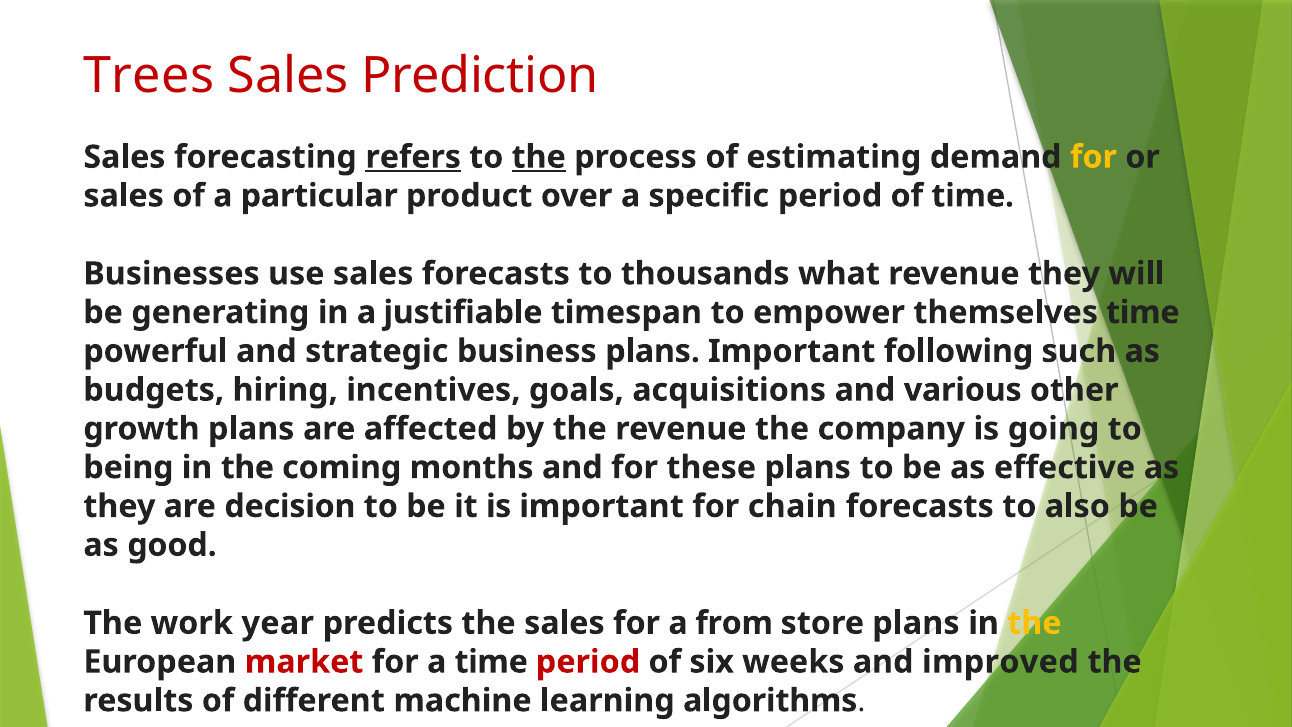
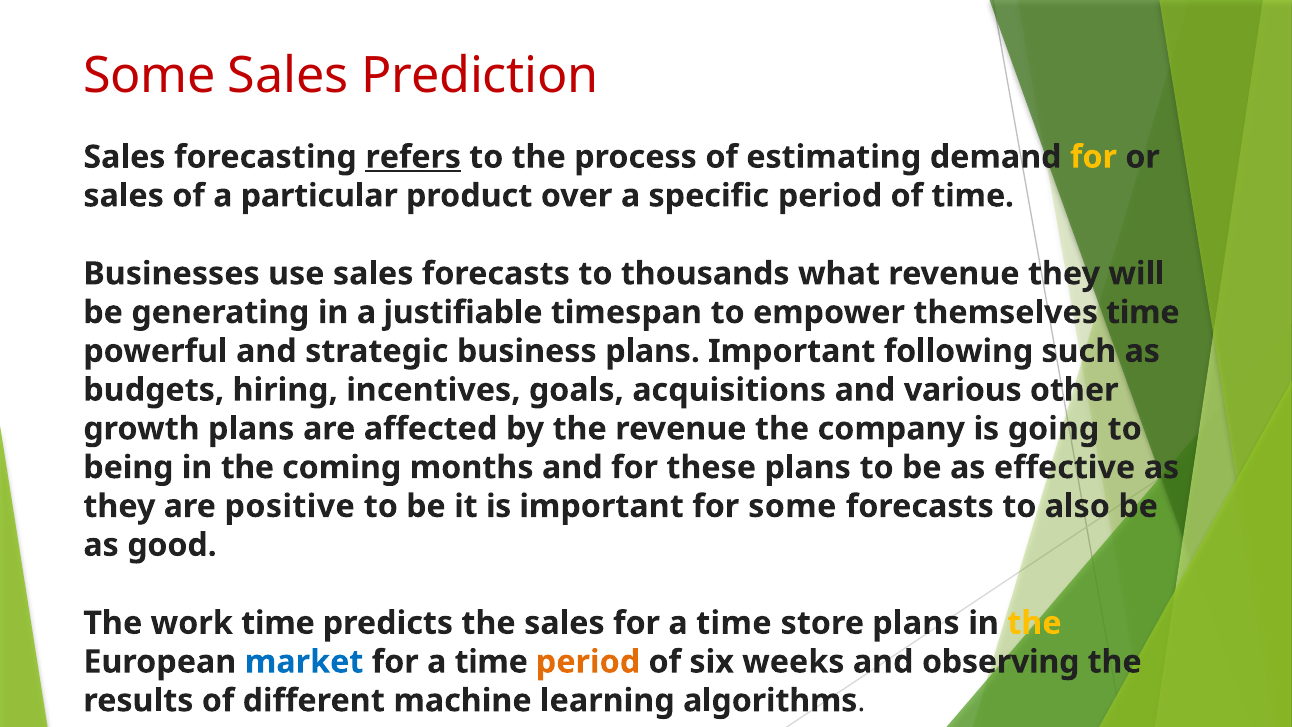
Trees at (149, 76): Trees -> Some
the at (539, 157) underline: present -> none
decision: decision -> positive
for chain: chain -> some
work year: year -> time
sales for a from: from -> time
market colour: red -> blue
period at (588, 662) colour: red -> orange
improved: improved -> observing
